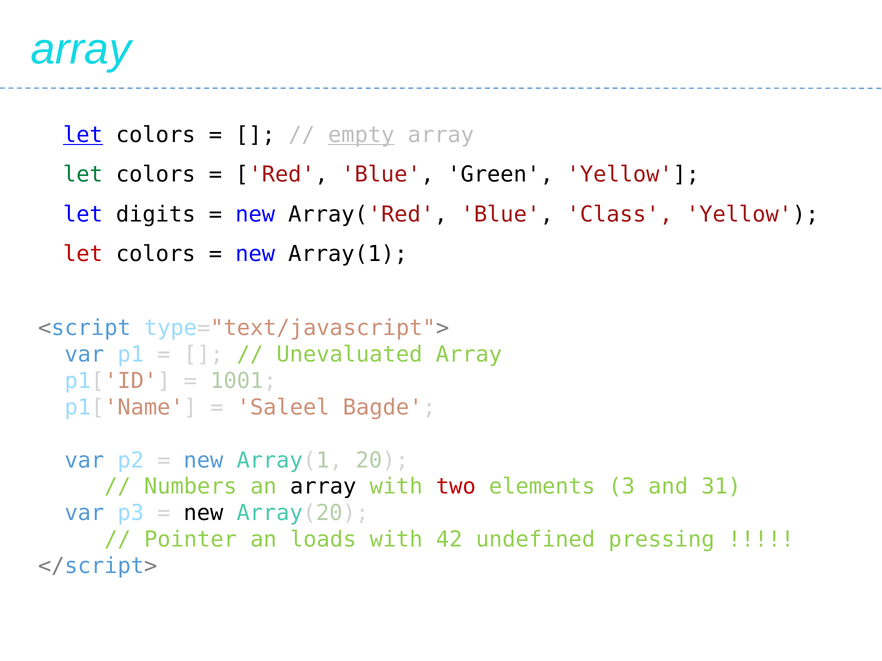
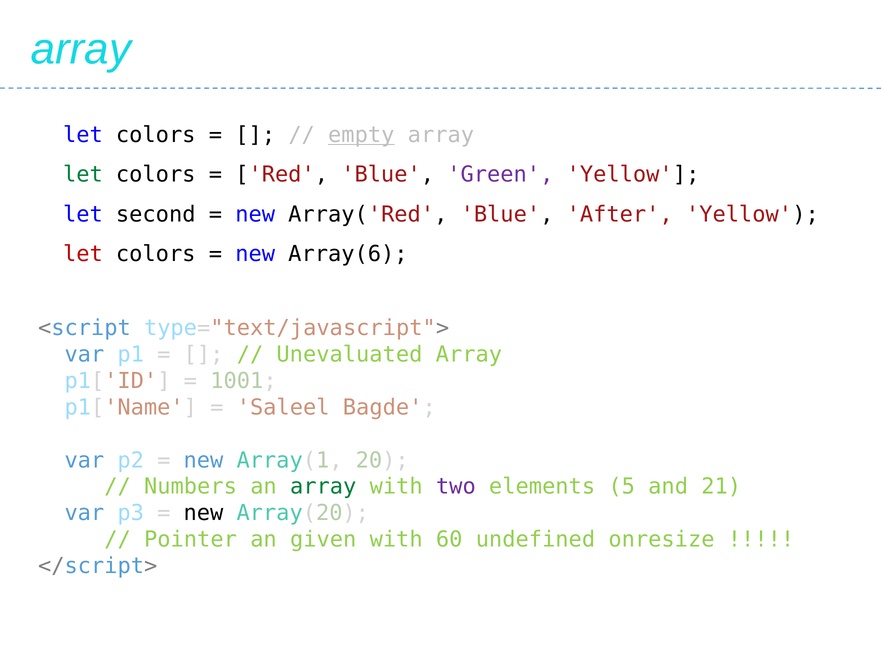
let at (83, 135) underline: present -> none
Green colour: black -> purple
digits: digits -> second
Class: Class -> After
Array(1 at (348, 254): Array(1 -> Array(6
array at (323, 487) colour: black -> green
two colour: red -> purple
3: 3 -> 5
31: 31 -> 21
loads: loads -> given
42: 42 -> 60
pressing: pressing -> onresize
